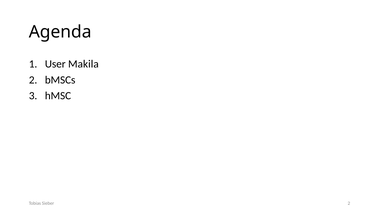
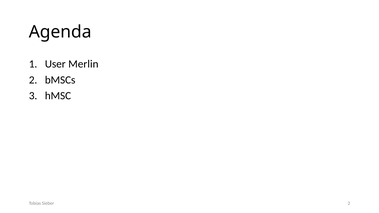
Makila: Makila -> Merlin
